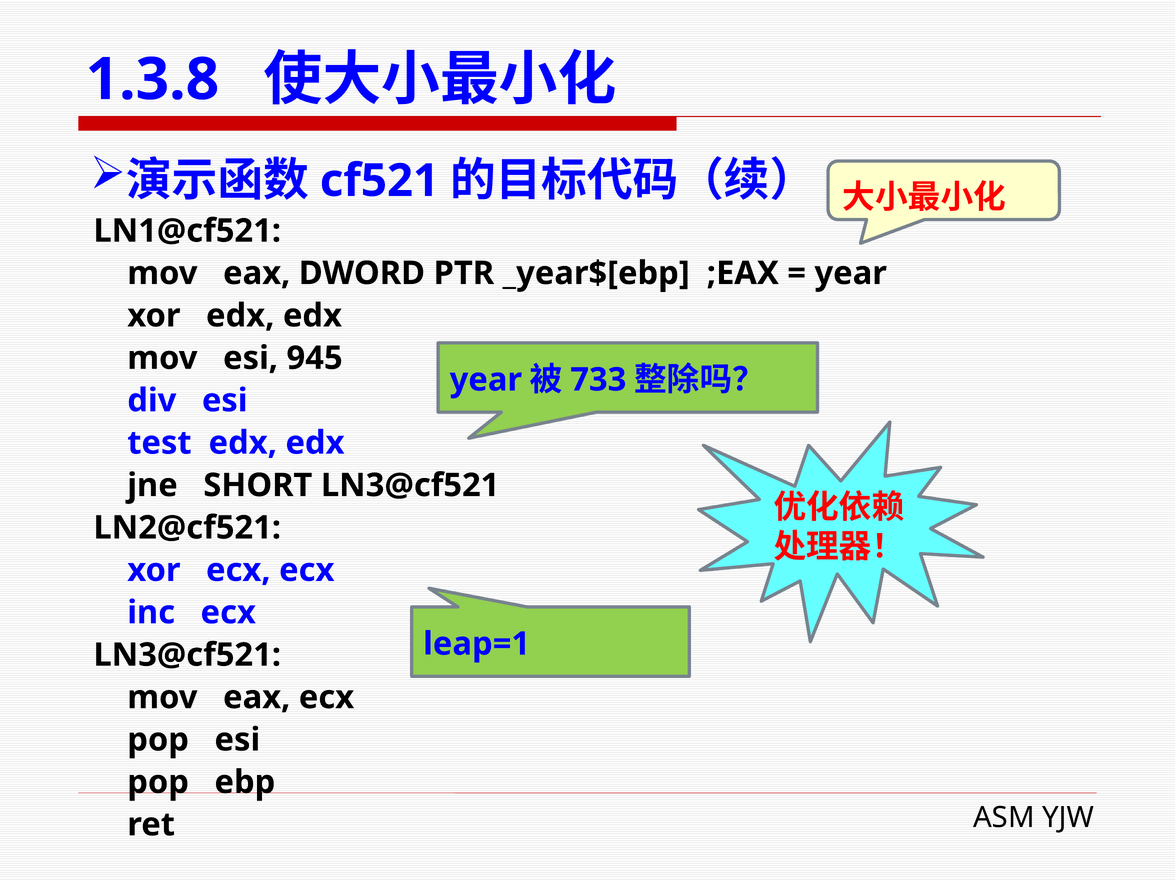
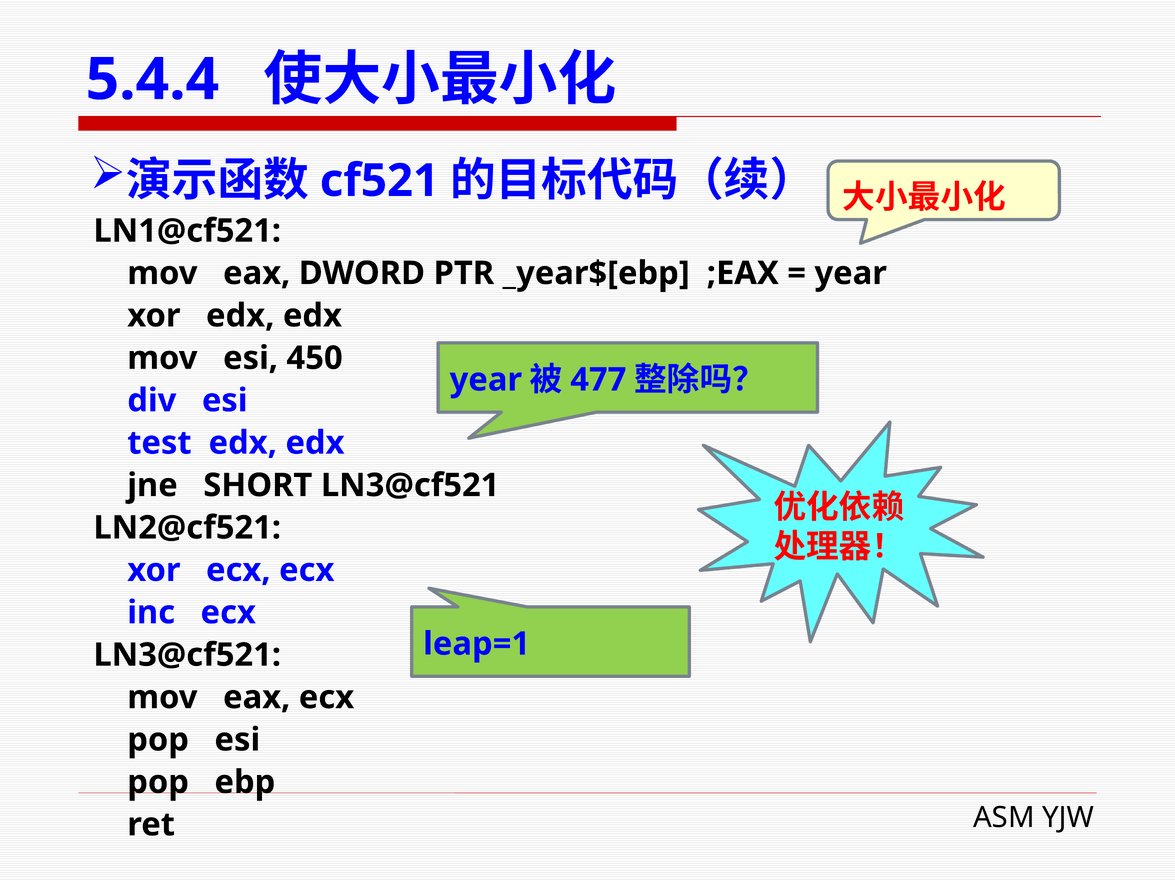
1.3.8: 1.3.8 -> 5.4.4
945: 945 -> 450
733: 733 -> 477
